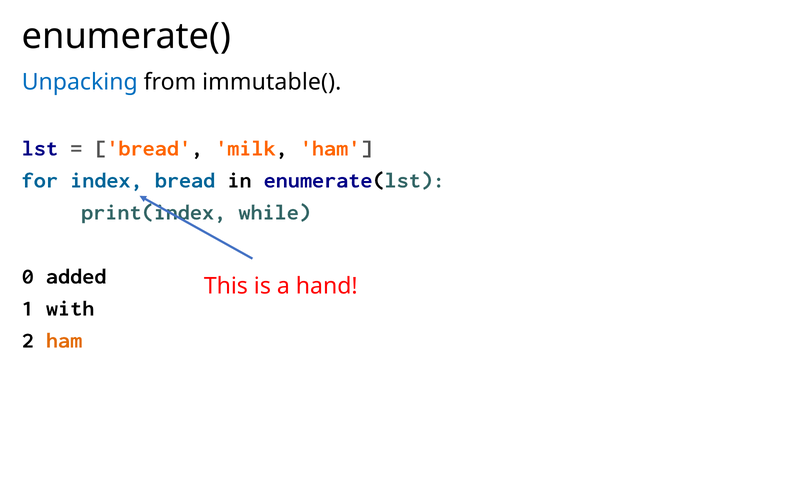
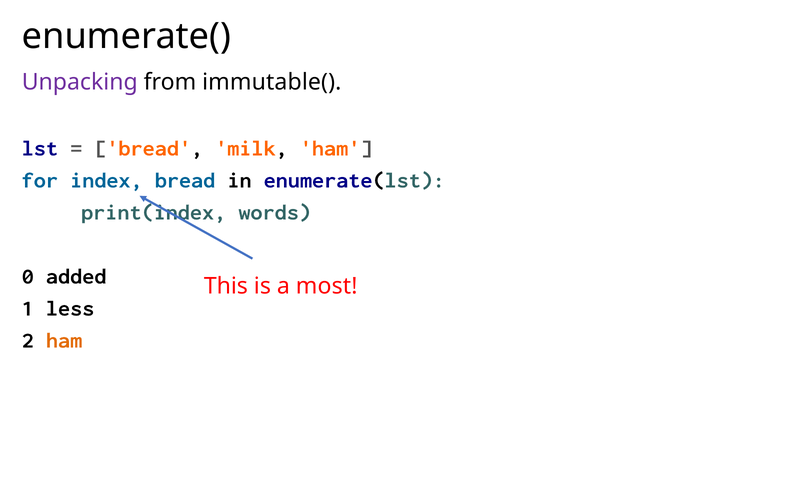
Unpacking colour: blue -> purple
while: while -> words
hand: hand -> most
with: with -> less
